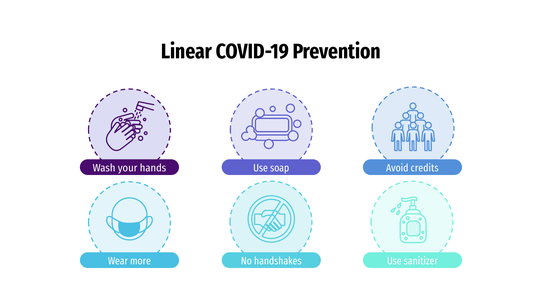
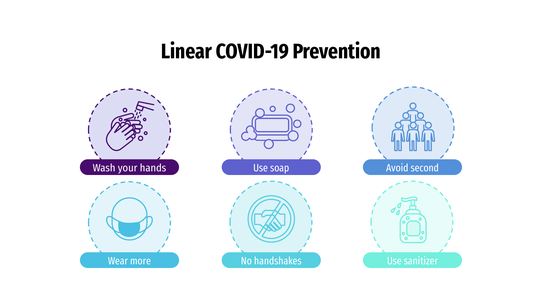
credits: credits -> second
